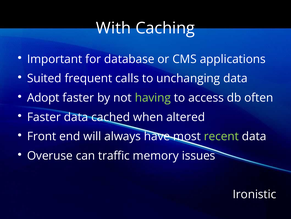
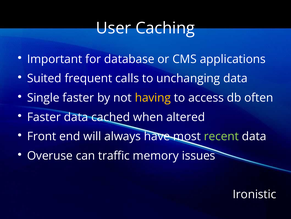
With: With -> User
Adopt: Adopt -> Single
having colour: light green -> yellow
